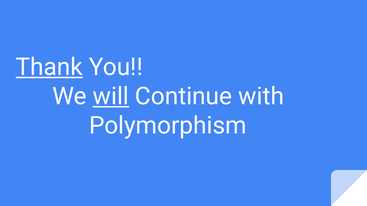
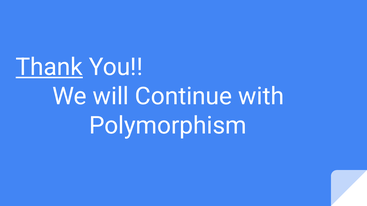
will underline: present -> none
